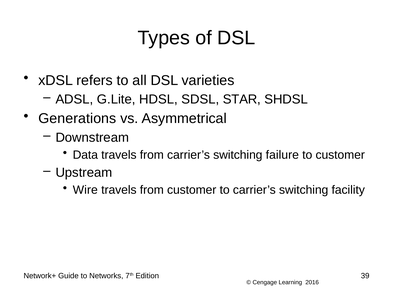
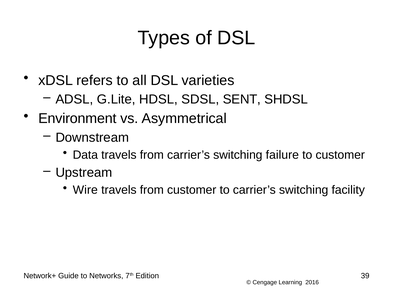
STAR: STAR -> SENT
Generations: Generations -> Environment
